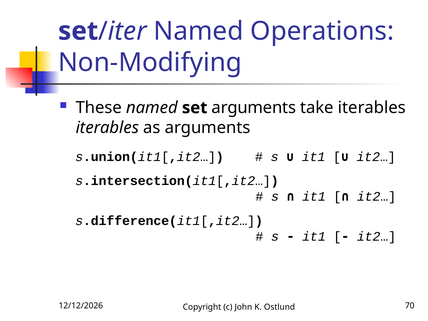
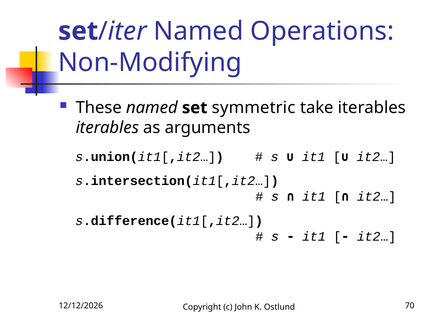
set arguments: arguments -> symmetric
